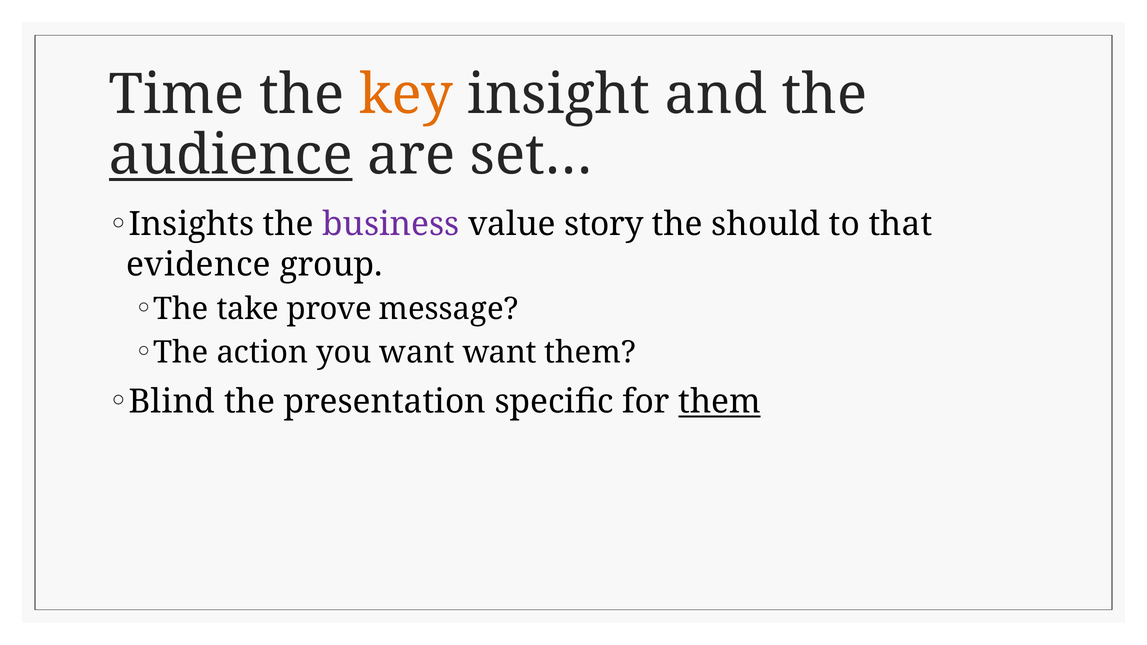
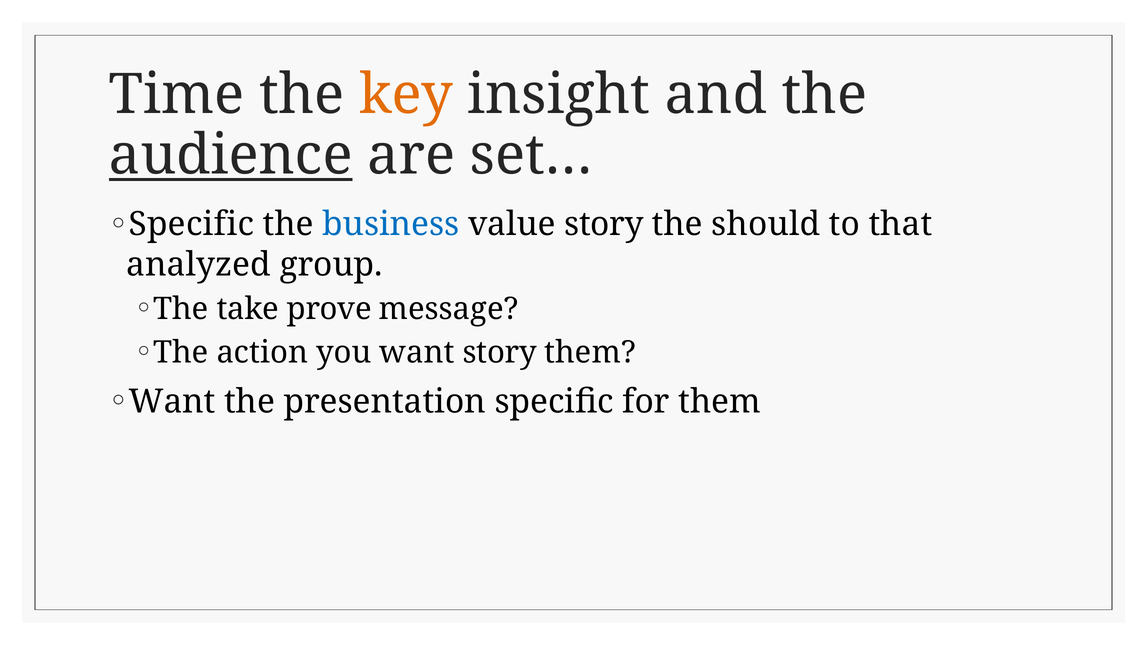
Insights at (191, 225): Insights -> Specific
business colour: purple -> blue
evidence: evidence -> analyzed
want want: want -> story
Blind at (172, 402): Blind -> Want
them at (720, 402) underline: present -> none
